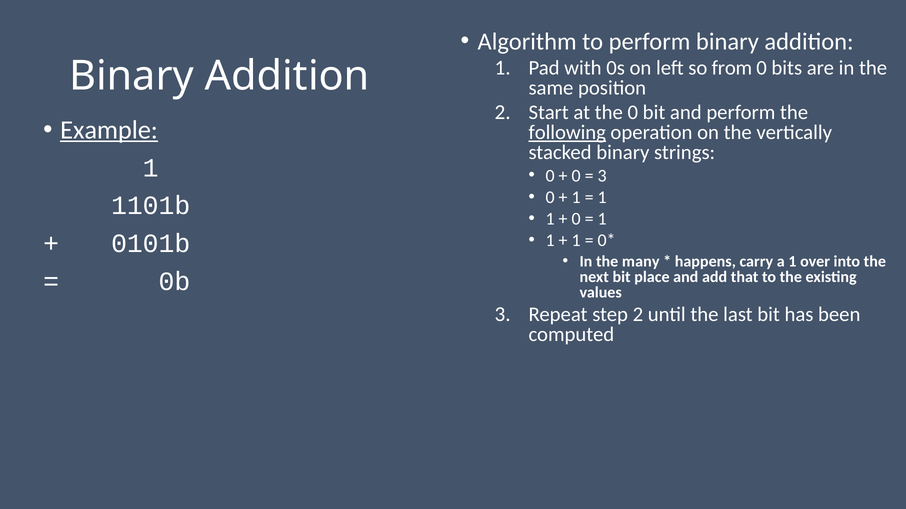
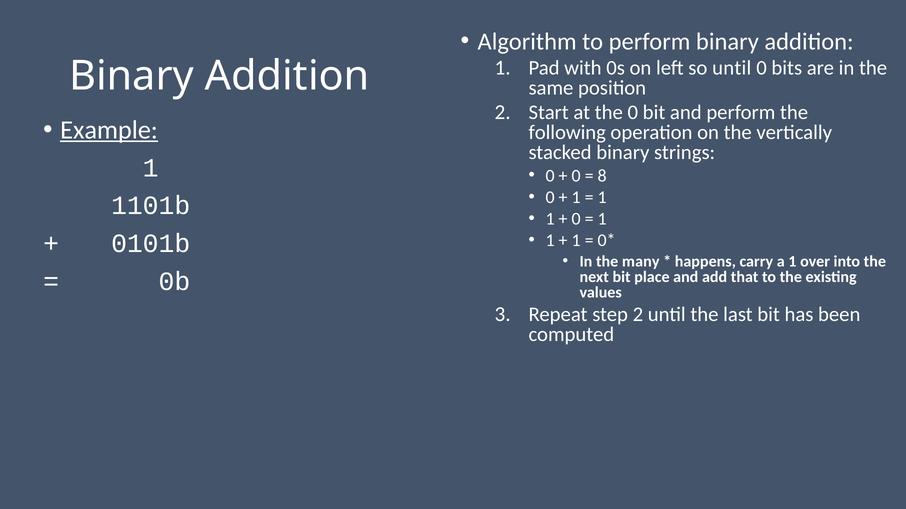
so from: from -> until
following underline: present -> none
3 at (602, 176): 3 -> 8
